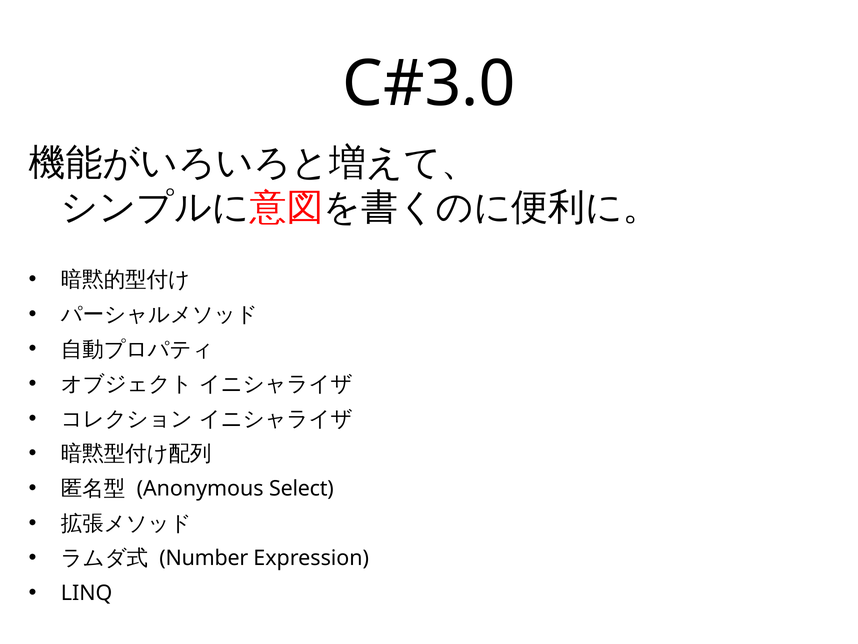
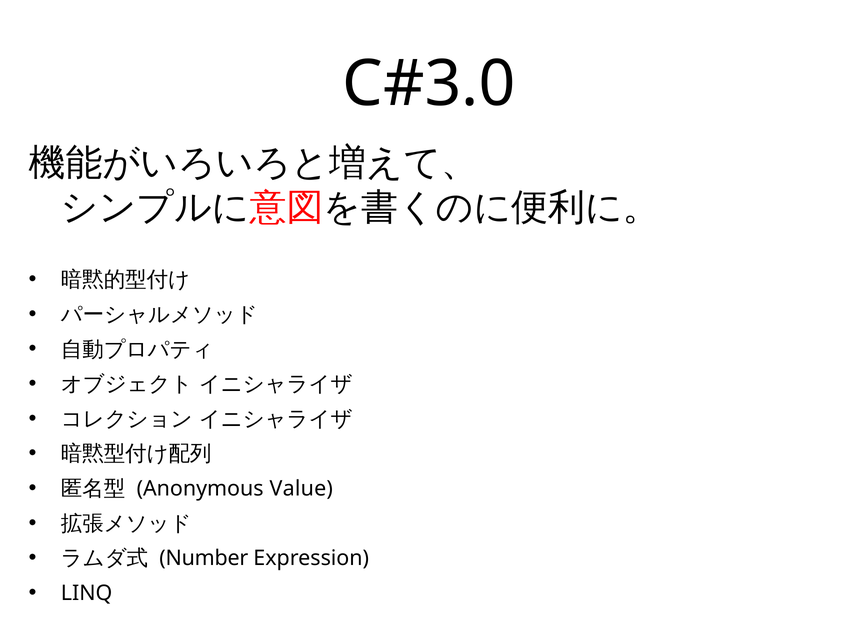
Select: Select -> Value
